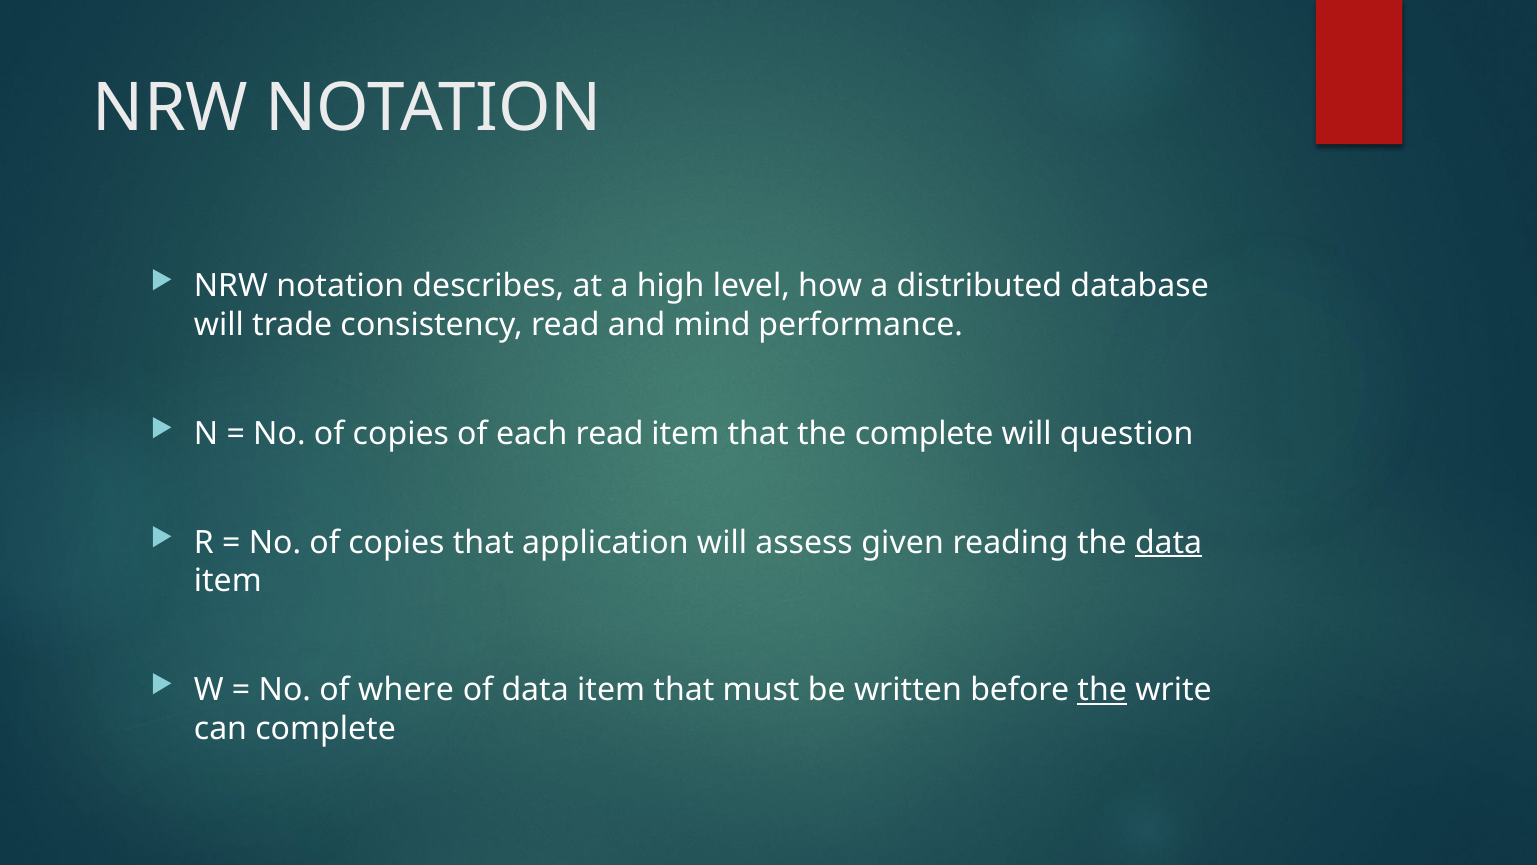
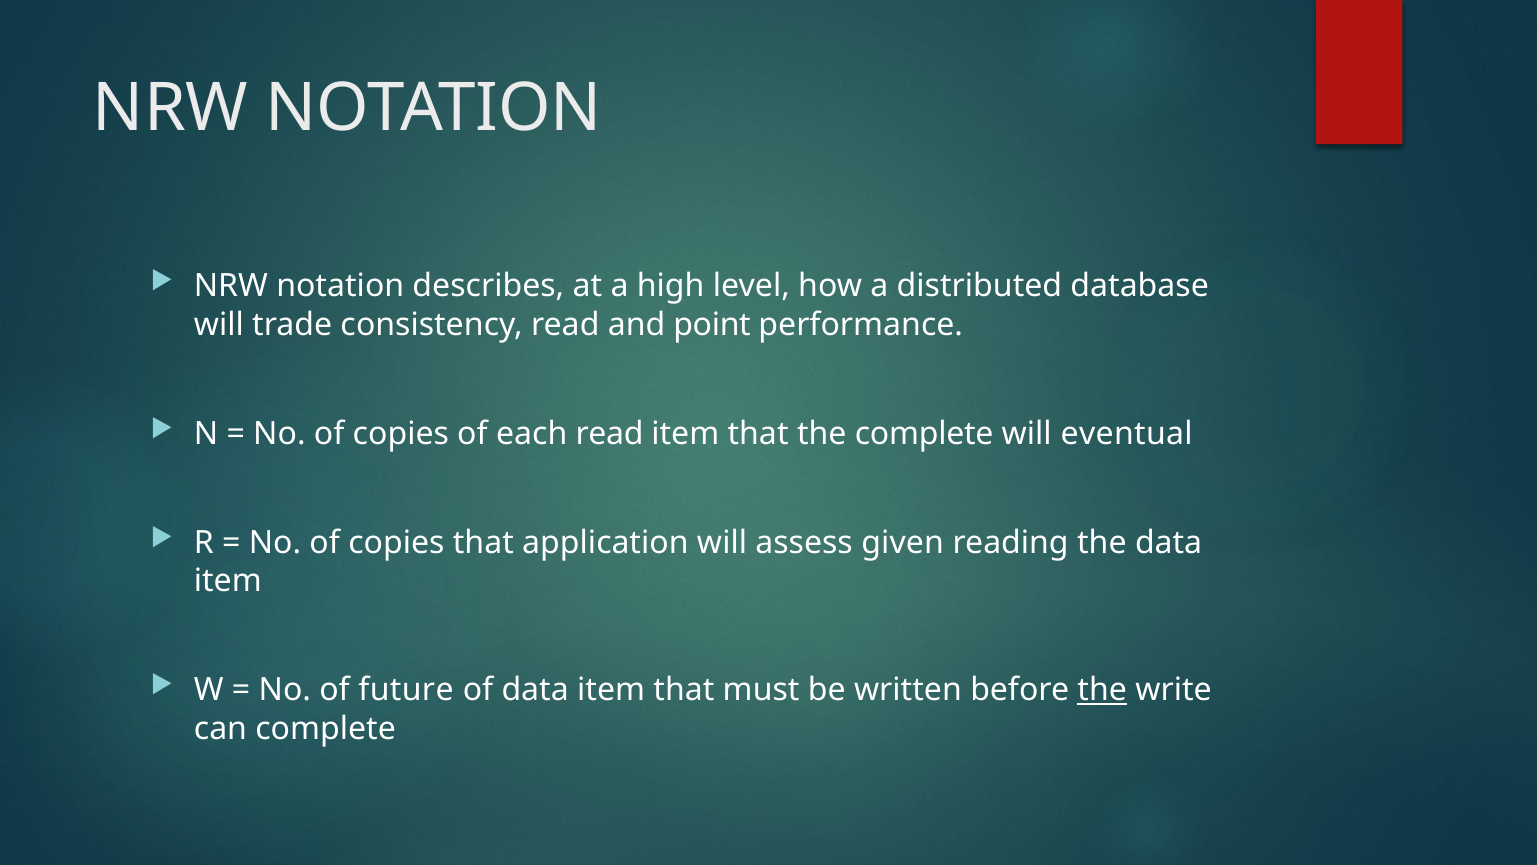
mind: mind -> point
question: question -> eventual
data at (1169, 542) underline: present -> none
where: where -> future
